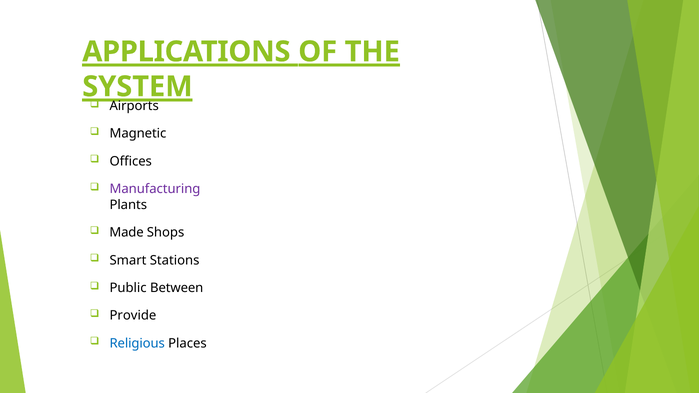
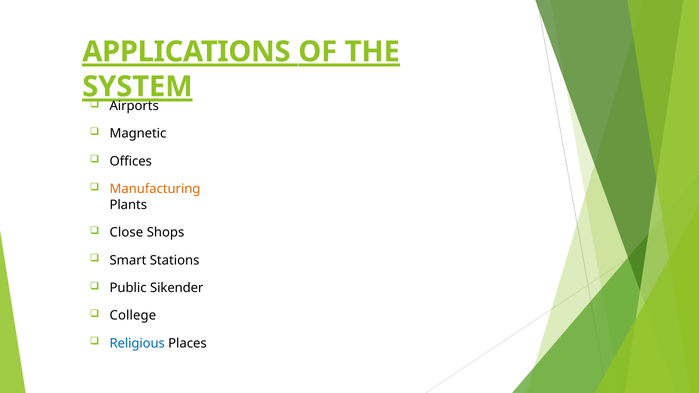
Manufacturing colour: purple -> orange
Made: Made -> Close
Between: Between -> Sikender
Provide: Provide -> College
